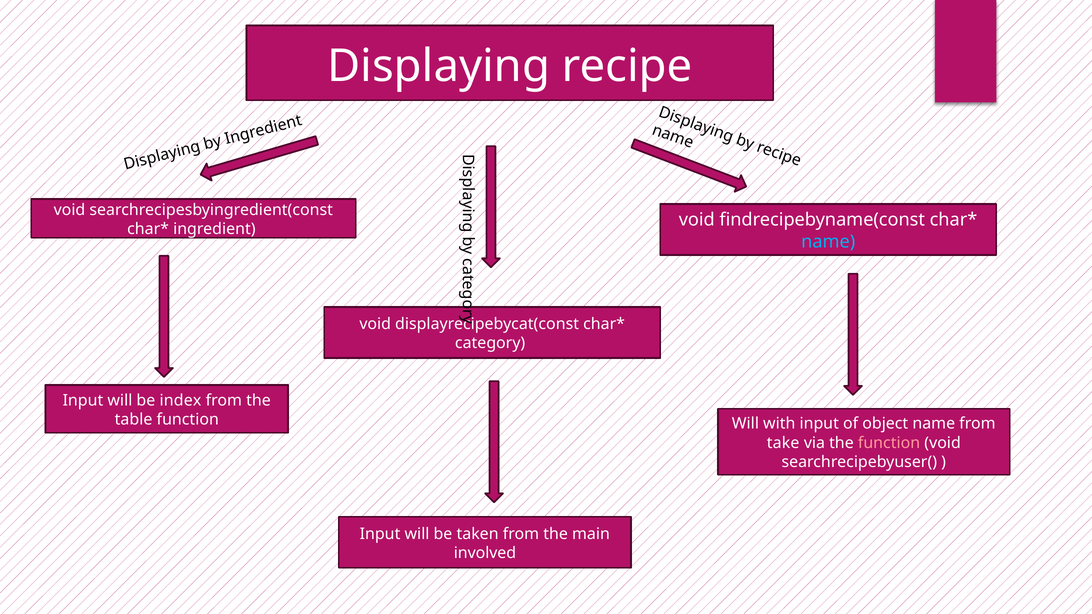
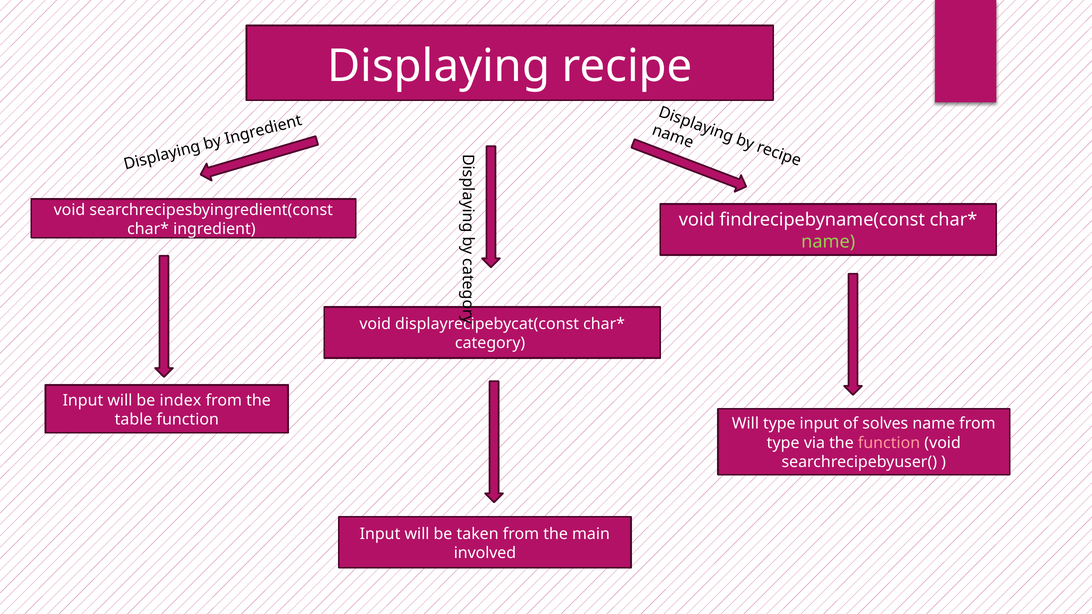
name at (828, 242) colour: light blue -> light green
Will with: with -> type
object: object -> solves
take at (783, 443): take -> type
